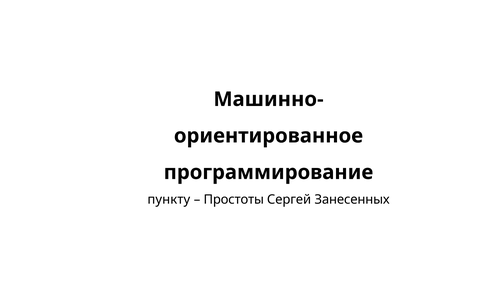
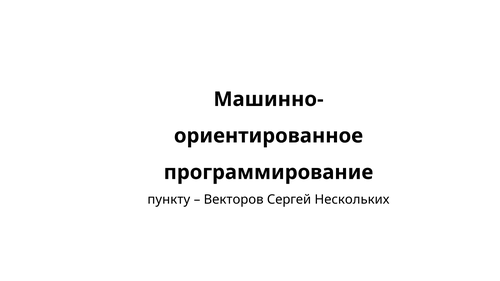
Простоты: Простоты -> Векторов
Занесенных: Занесенных -> Нескольких
